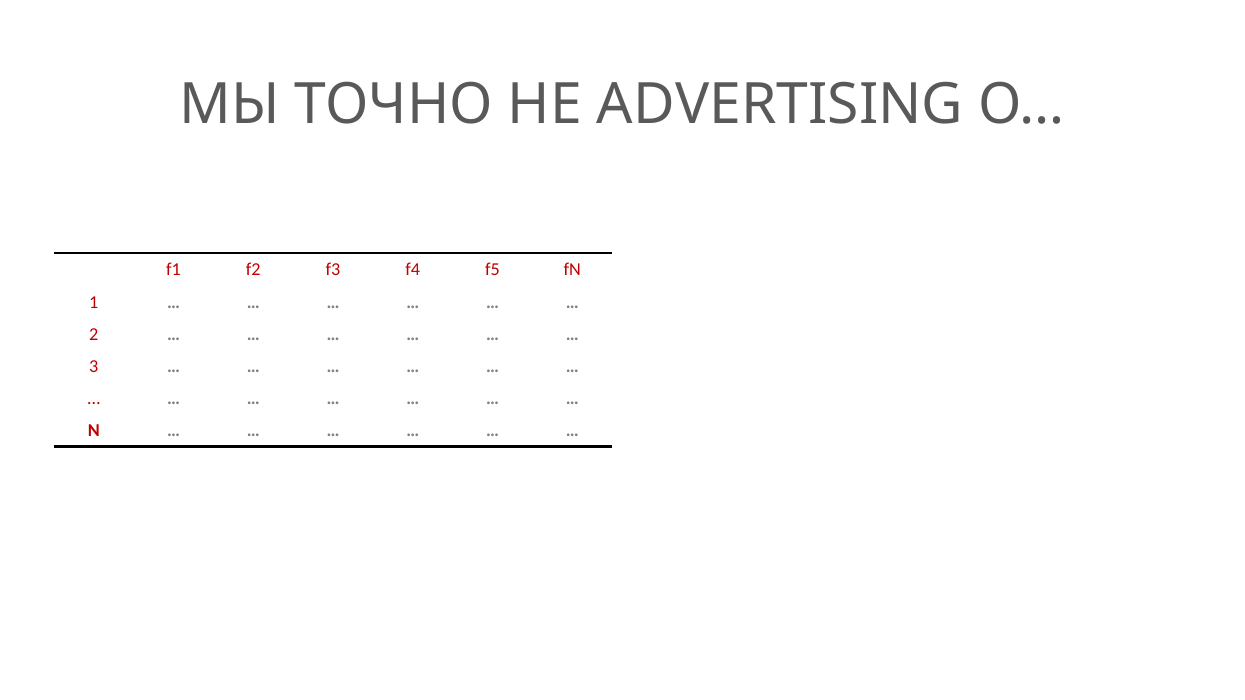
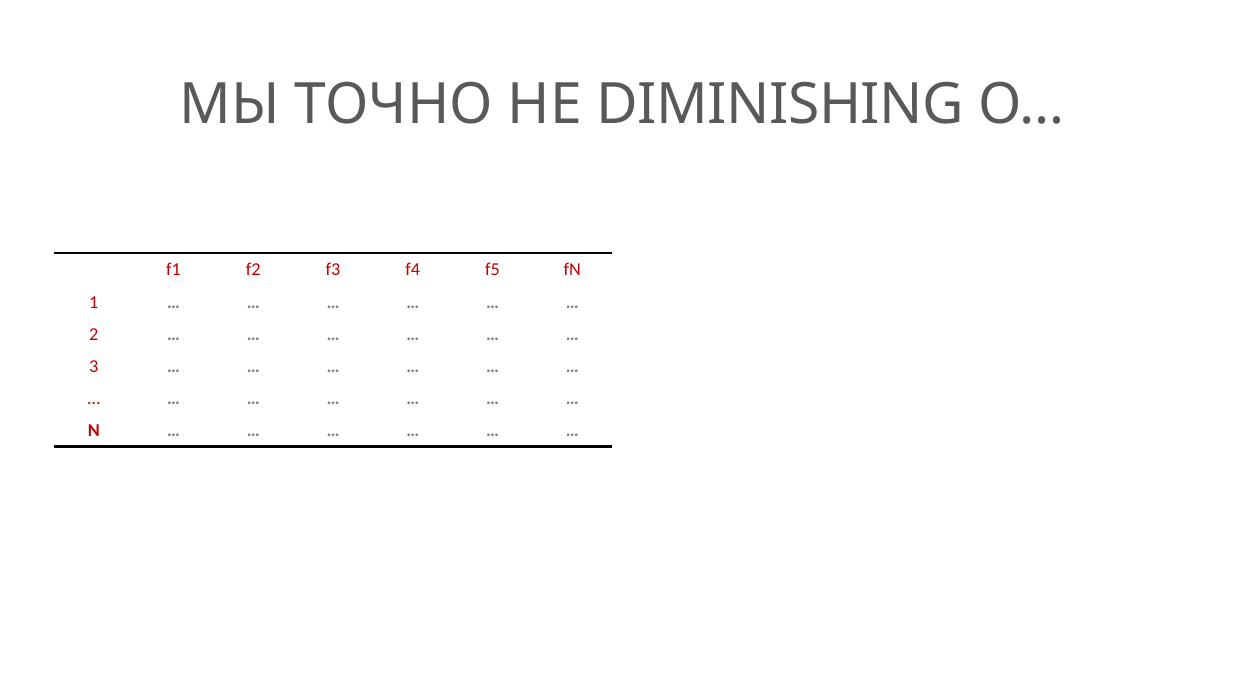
ADVERTISING: ADVERTISING -> DIMINISHING
